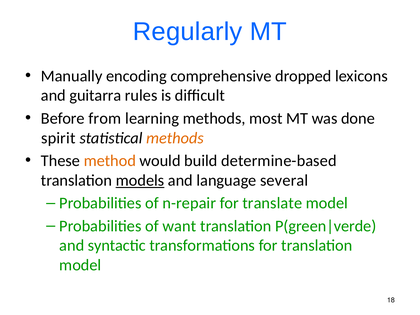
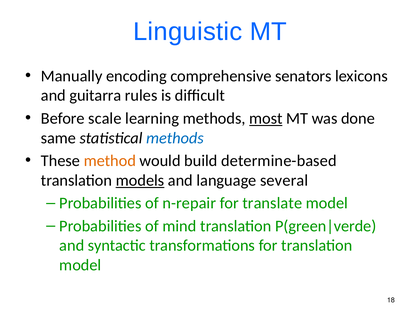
Regularly: Regularly -> Linguistic
dropped: dropped -> senators
from: from -> scale
most underline: none -> present
spirit: spirit -> same
methods at (175, 138) colour: orange -> blue
want: want -> mind
